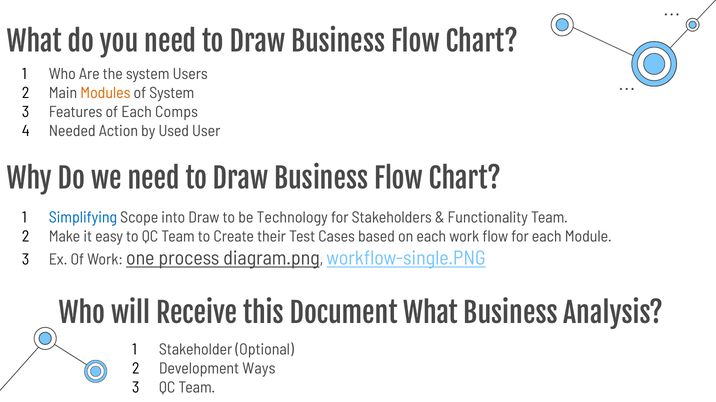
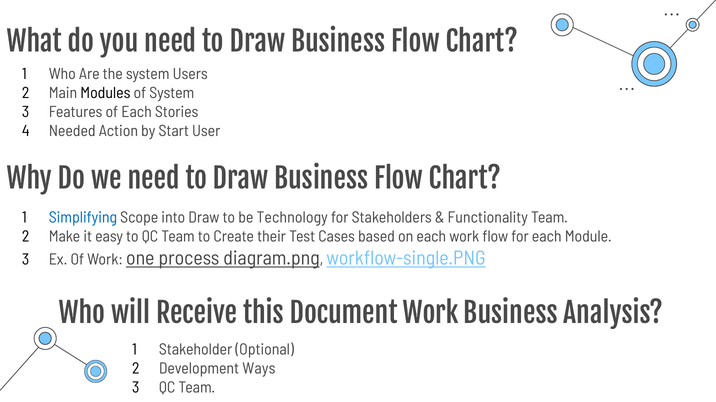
Modules colour: orange -> black
Comps: Comps -> Stories
Used: Used -> Start
Document What: What -> Work
